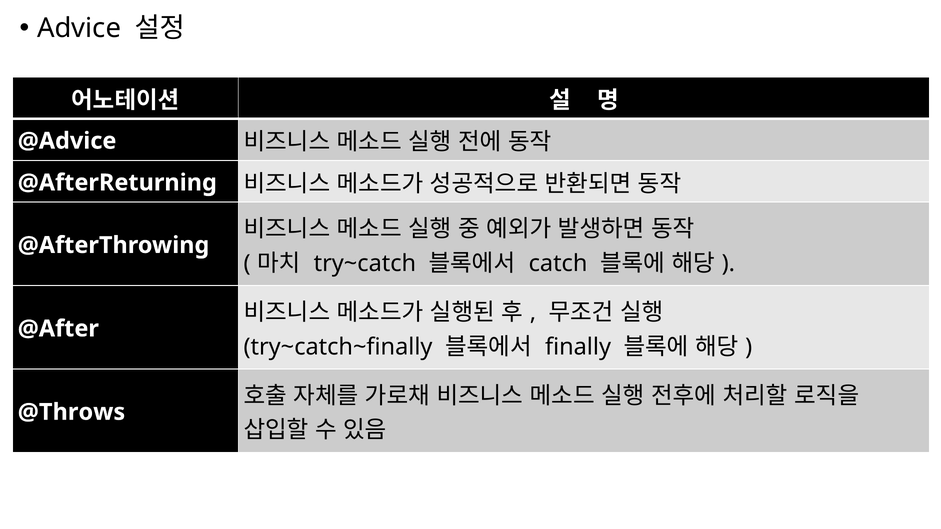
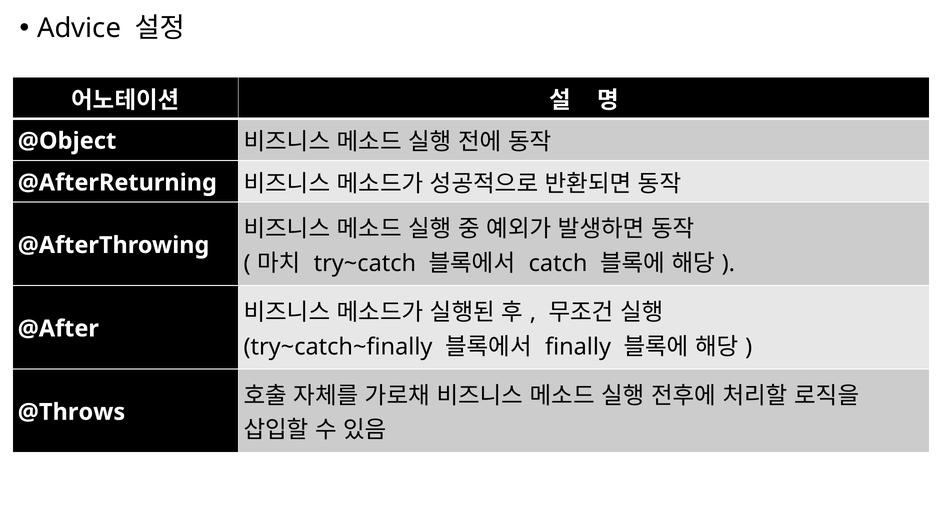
@Advice: @Advice -> @Object
